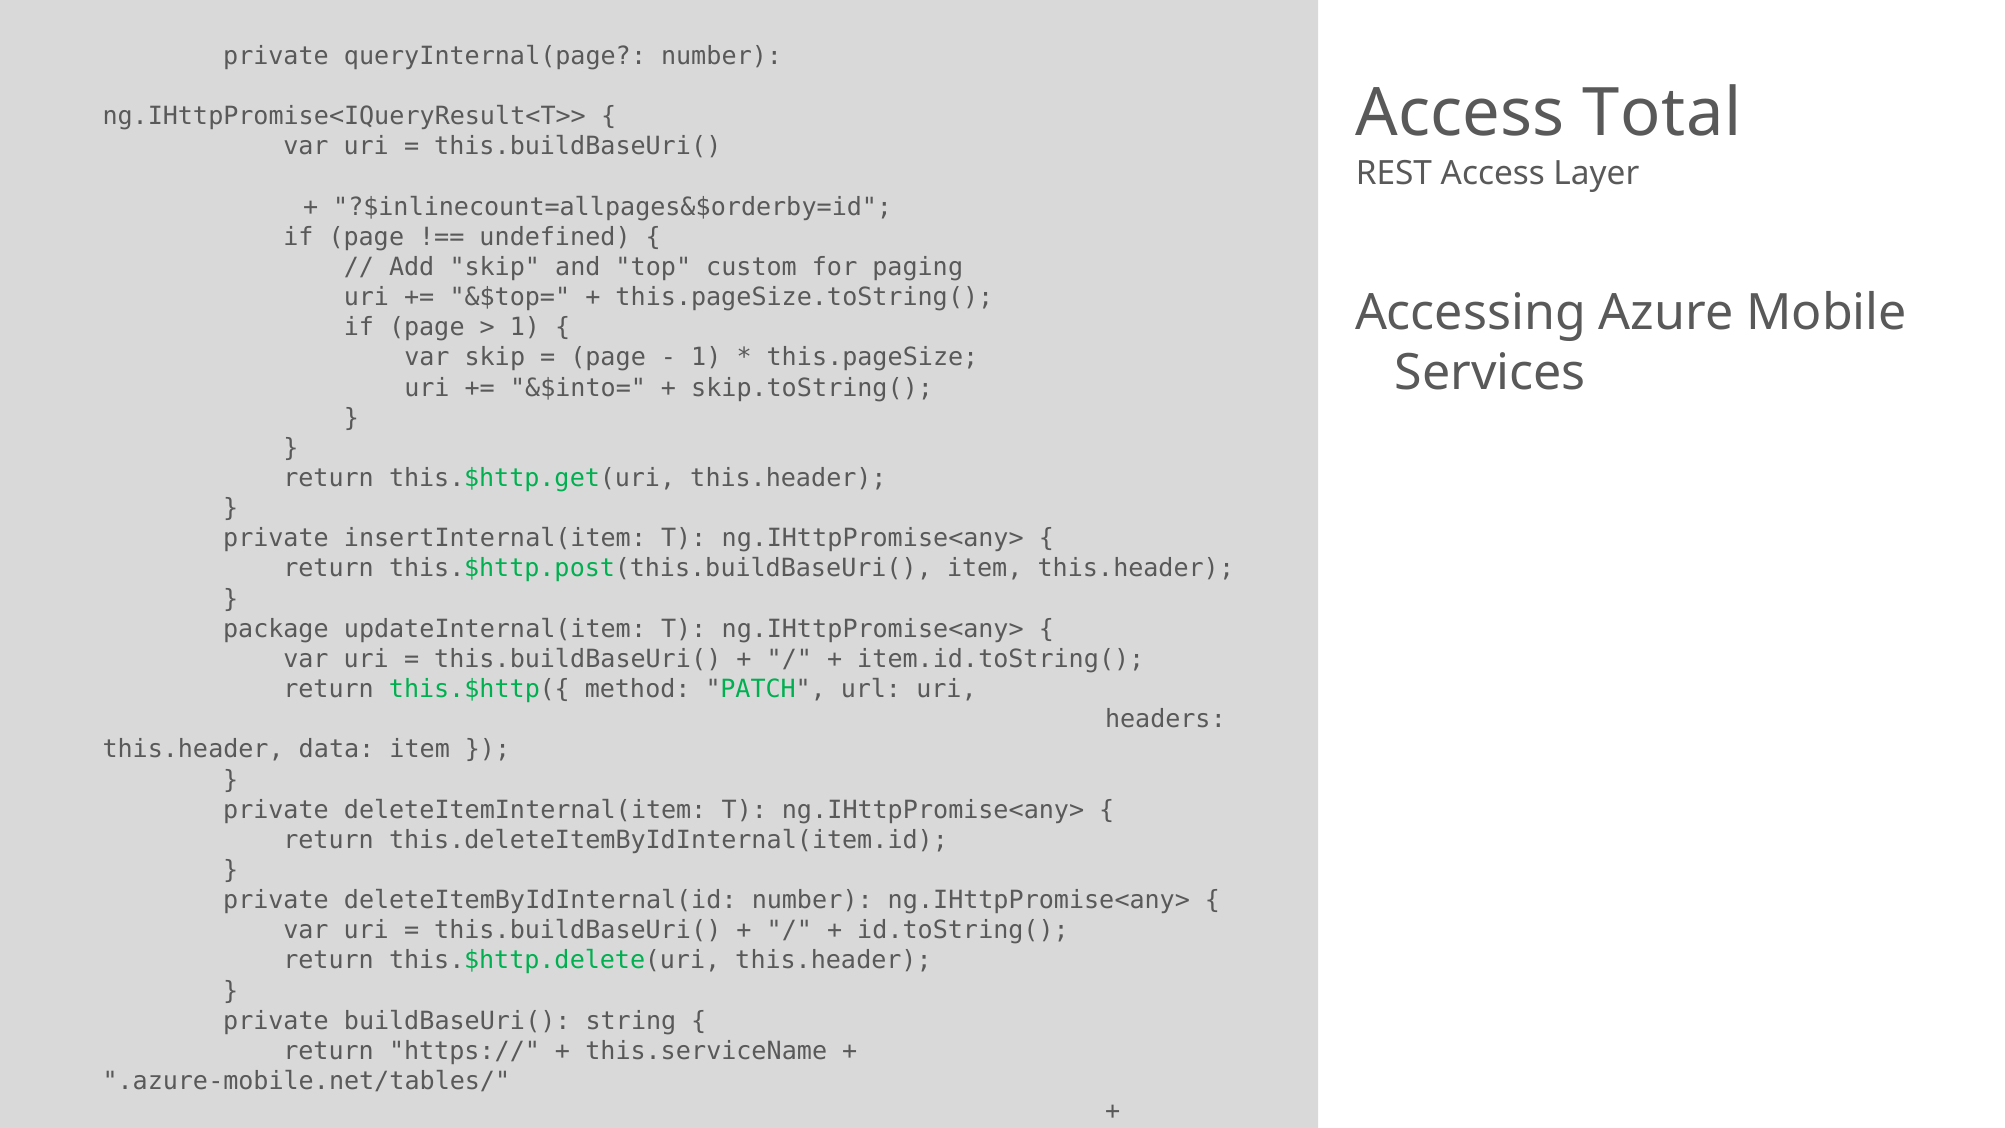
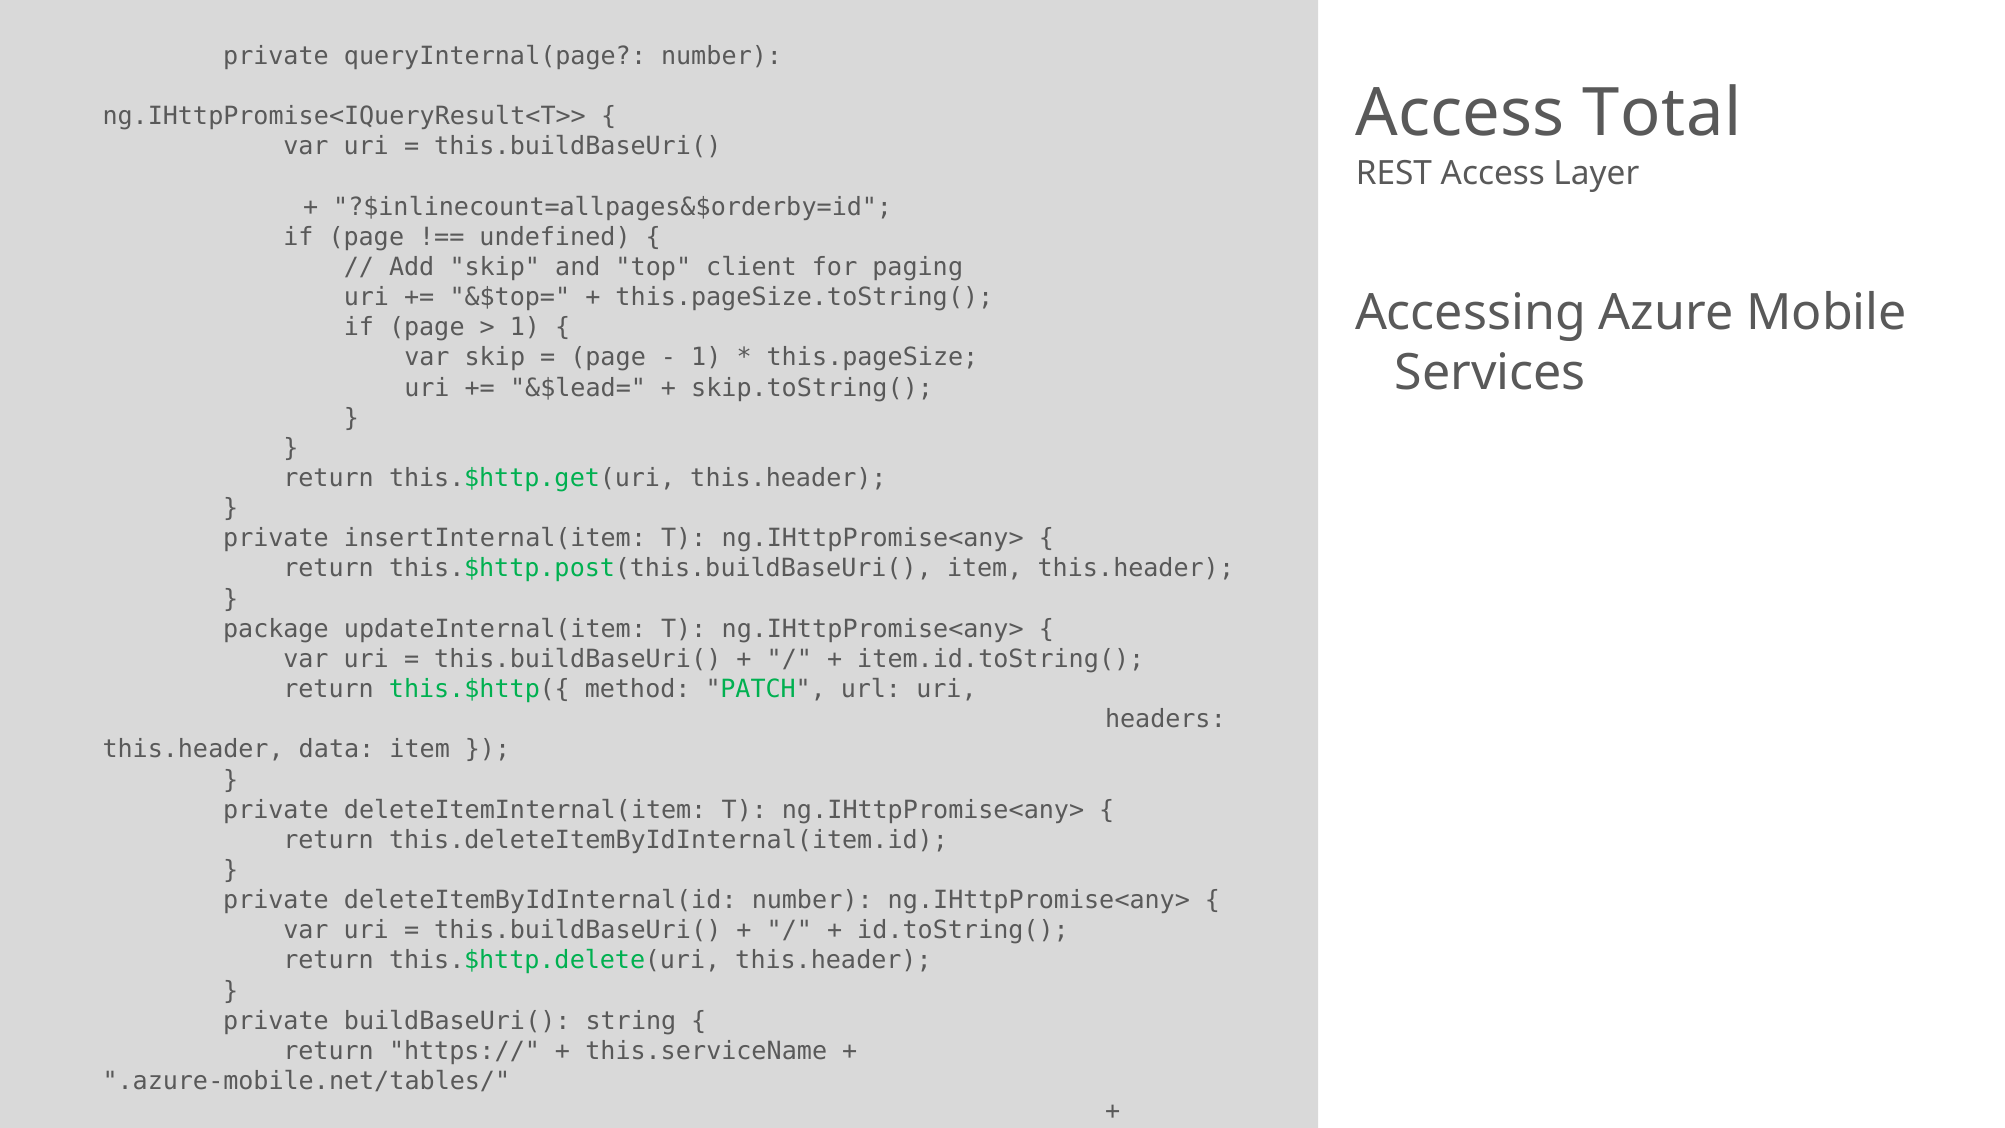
custom: custom -> client
&$into=: &$into= -> &$lead=
